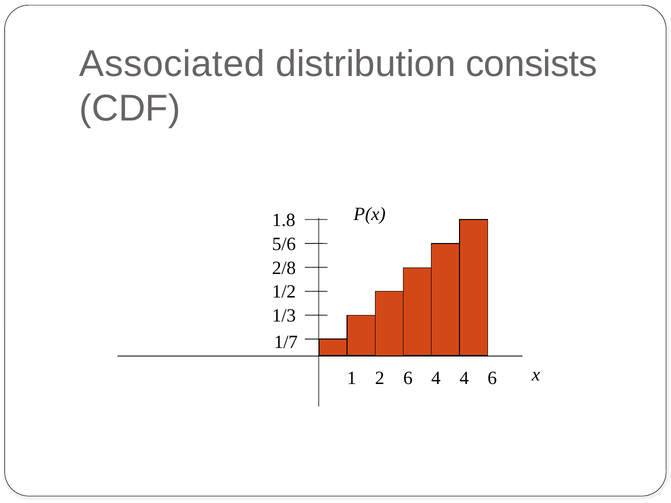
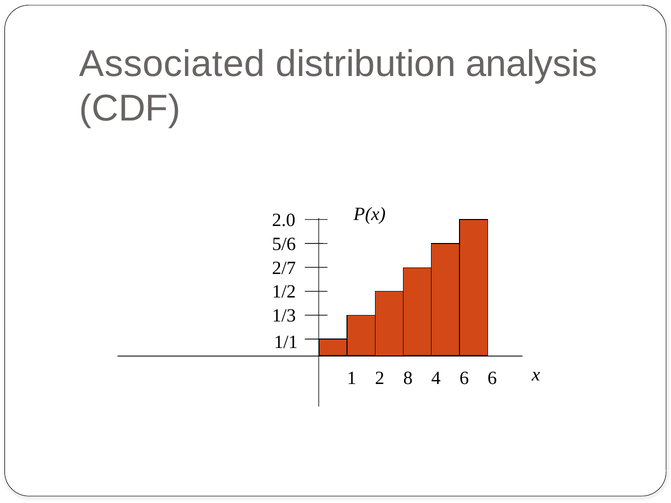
consists: consists -> analysis
1.8: 1.8 -> 2.0
2/8: 2/8 -> 2/7
1/7: 1/7 -> 1/1
2 6: 6 -> 8
4 4: 4 -> 6
